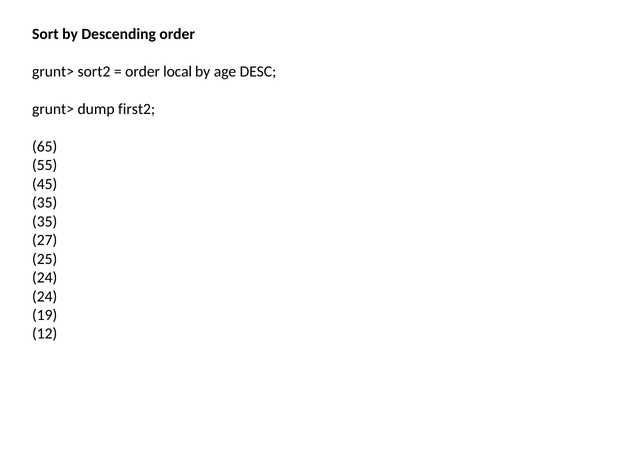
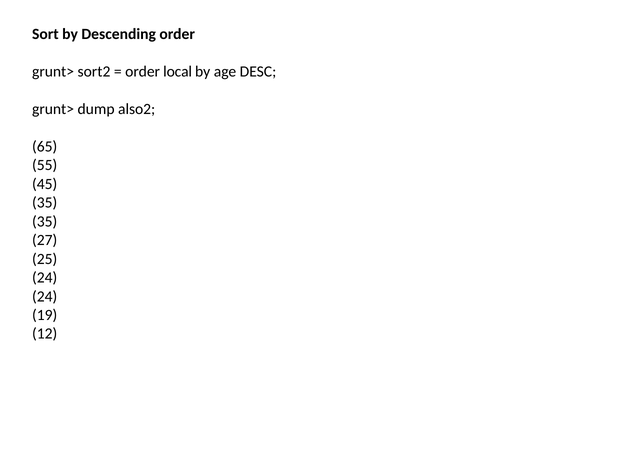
first2: first2 -> also2
